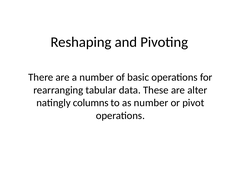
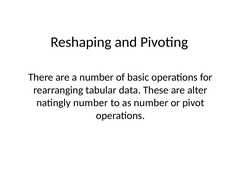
natingly columns: columns -> number
